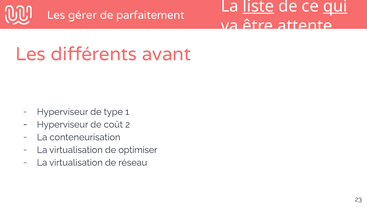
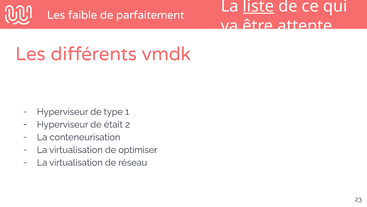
qui underline: present -> none
gérer: gérer -> faible
avant: avant -> vmdk
coût: coût -> était
